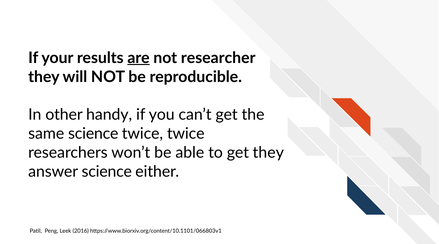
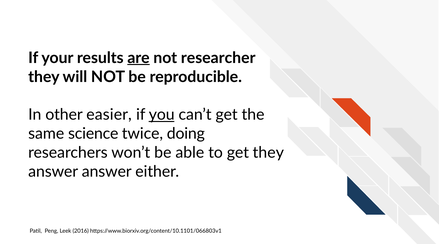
handy: handy -> easier
you underline: none -> present
twice twice: twice -> doing
answer science: science -> answer
